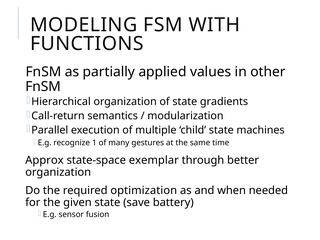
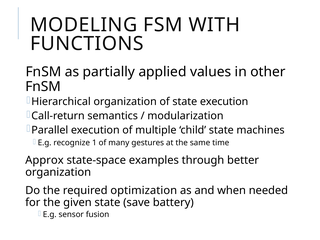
state gradients: gradients -> execution
exemplar: exemplar -> examples
